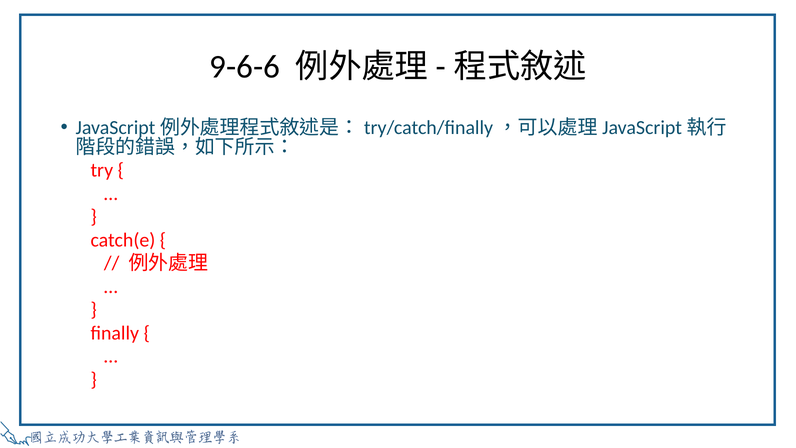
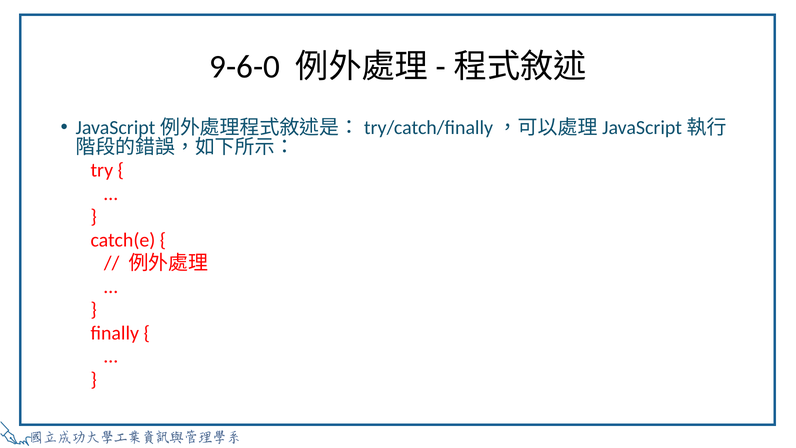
9-6-6: 9-6-6 -> 9-6-0
